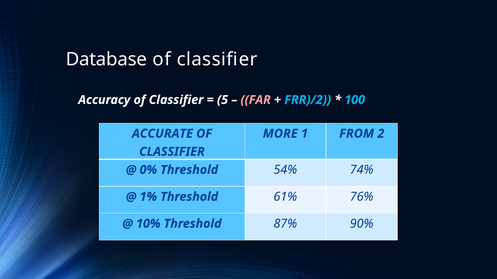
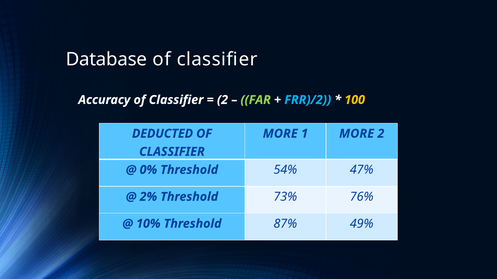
5 at (223, 100): 5 -> 2
FAR colour: pink -> light green
100 colour: light blue -> yellow
ACCURATE: ACCURATE -> DEDUCTED
1 FROM: FROM -> MORE
74%: 74% -> 47%
1%: 1% -> 2%
61%: 61% -> 73%
90%: 90% -> 49%
